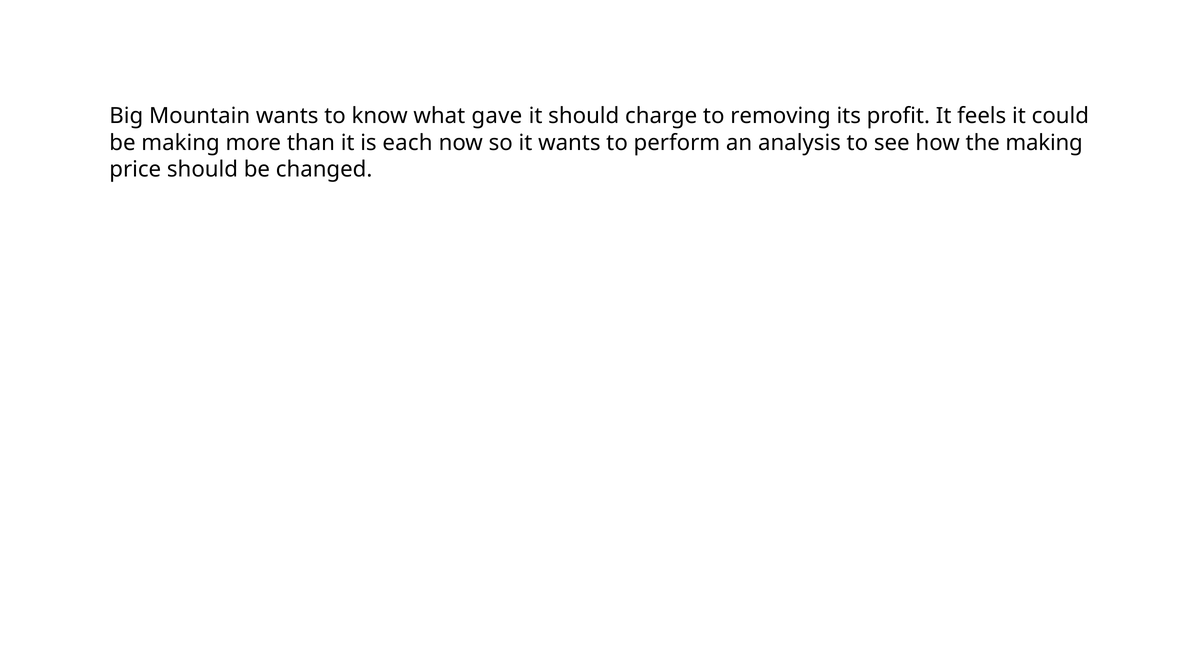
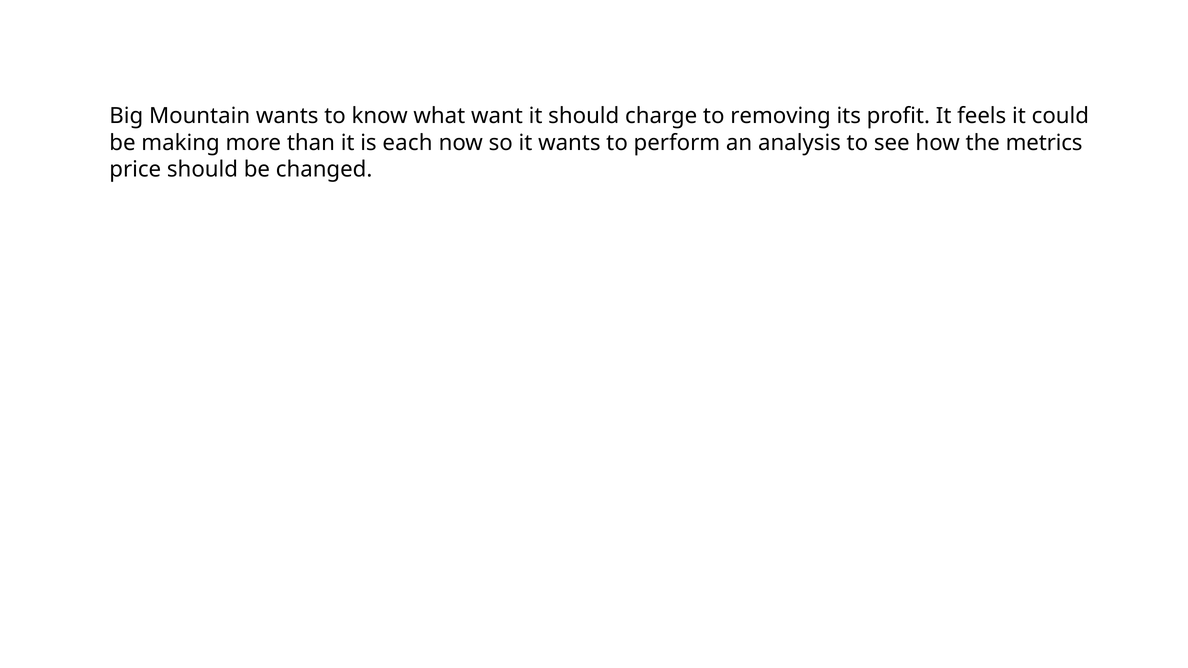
gave: gave -> want
the making: making -> metrics
